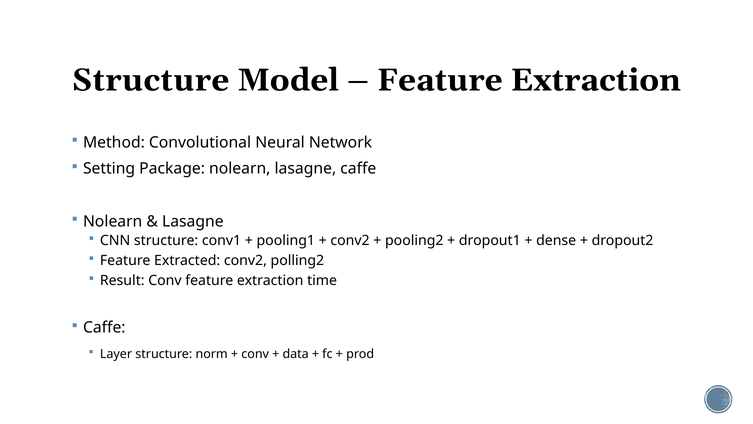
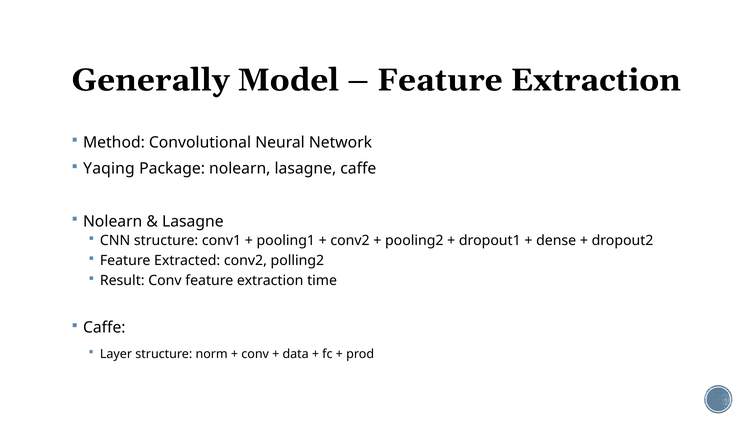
Structure at (151, 80): Structure -> Generally
Setting: Setting -> Yaqing
